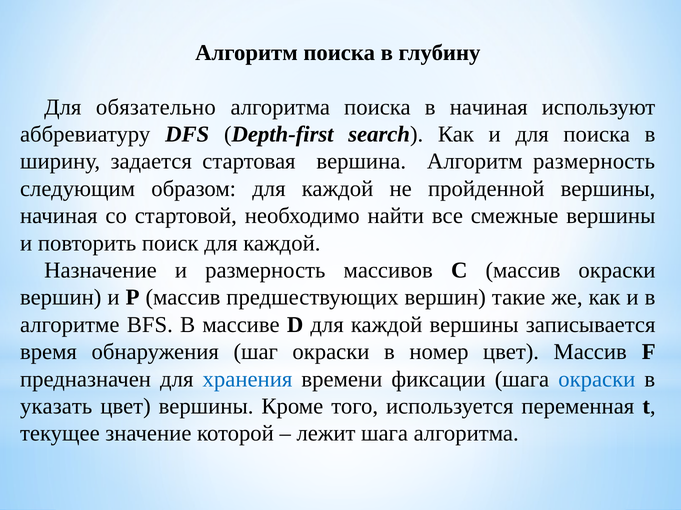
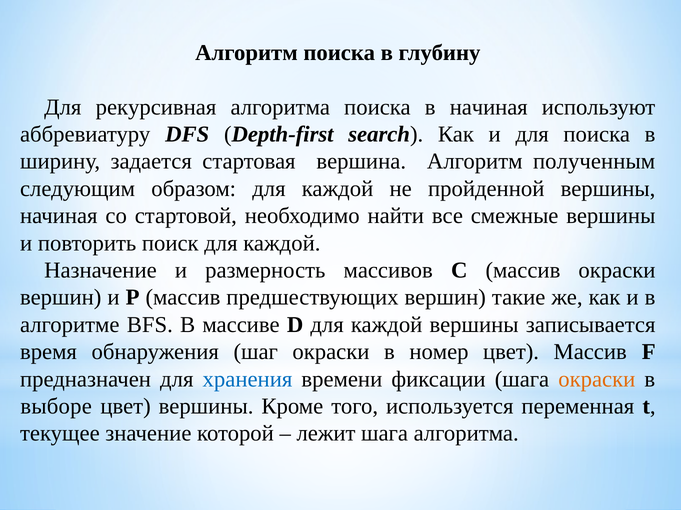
обязательно: обязательно -> рекурсивная
Алгоритм размерность: размерность -> полученным
окраски at (597, 380) colour: blue -> orange
указать: указать -> выборе
